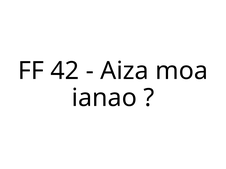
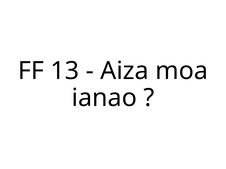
42: 42 -> 13
